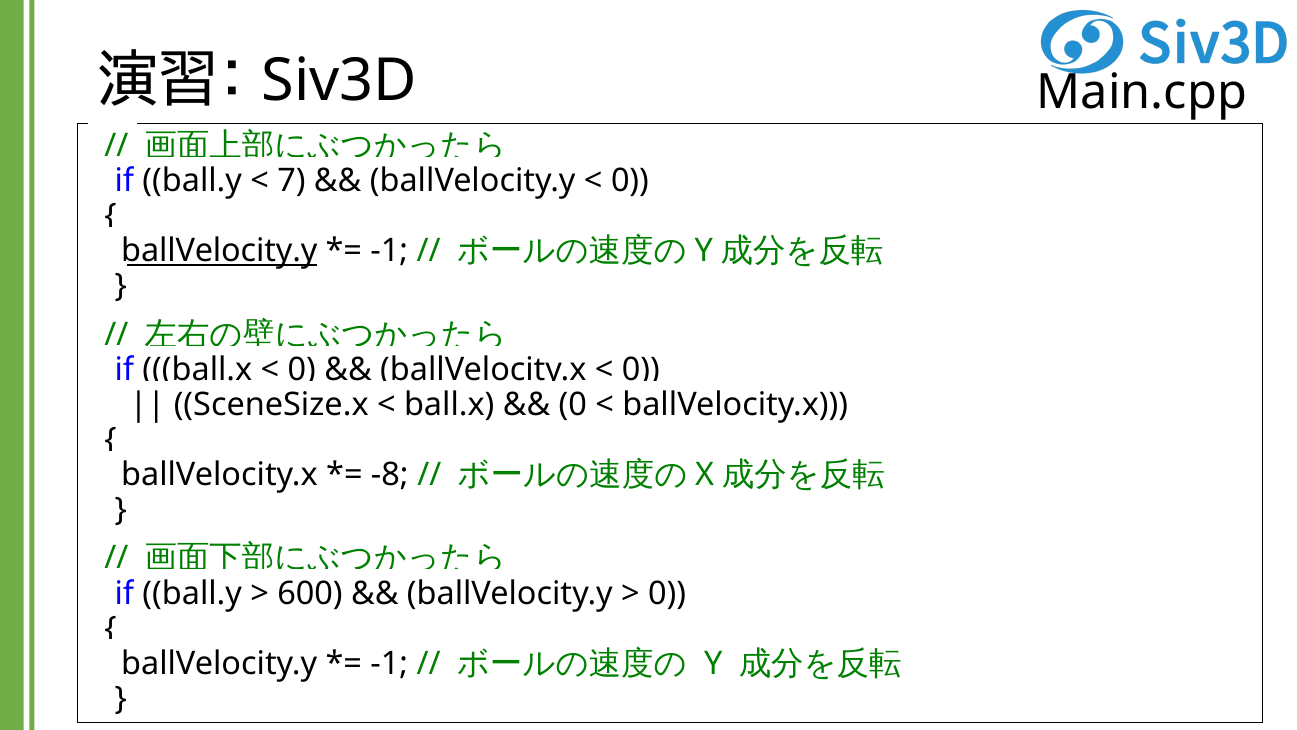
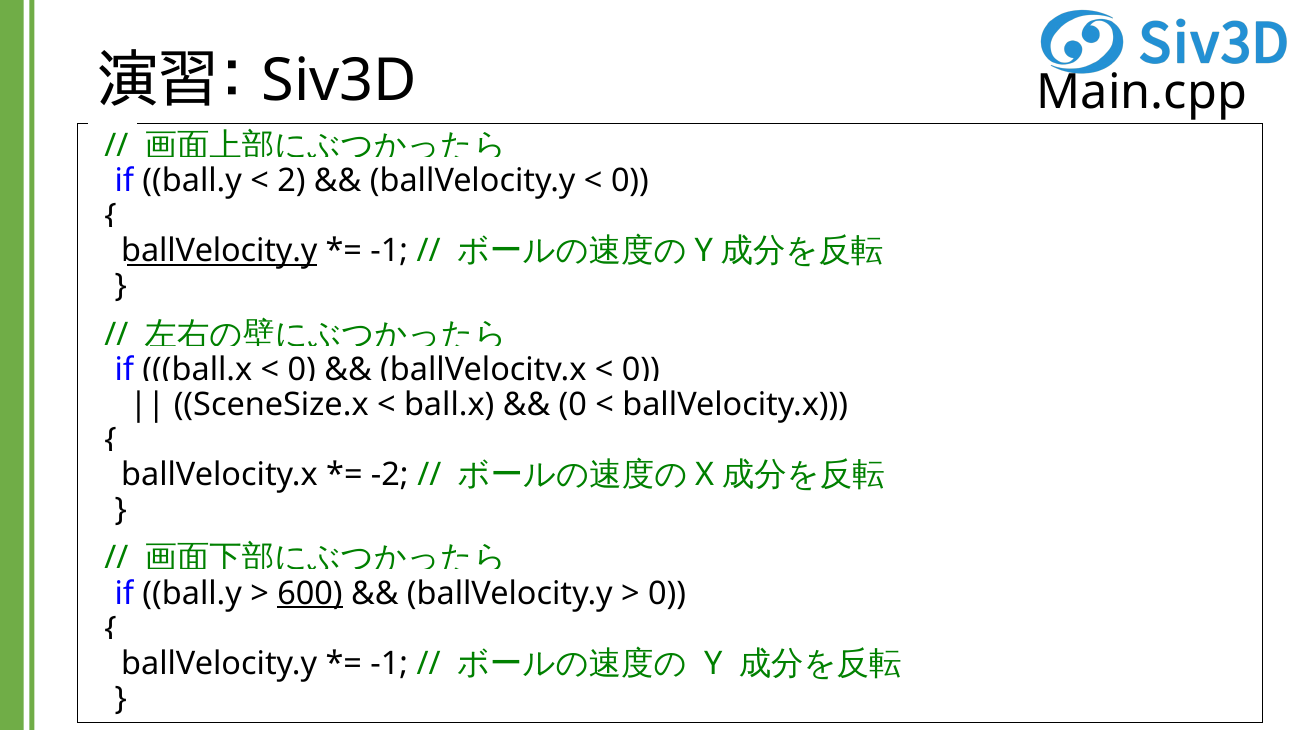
7: 7 -> 2
-8: -8 -> -2
600 underline: none -> present
